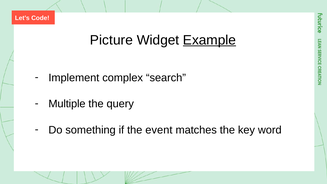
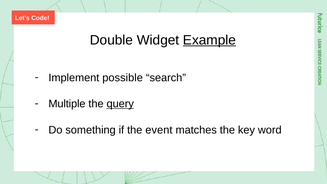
Picture: Picture -> Double
complex: complex -> possible
query underline: none -> present
